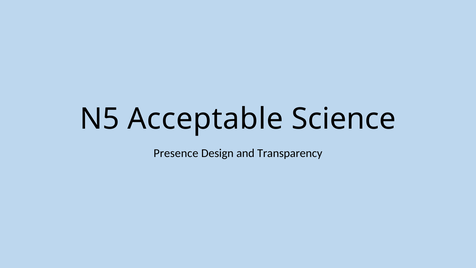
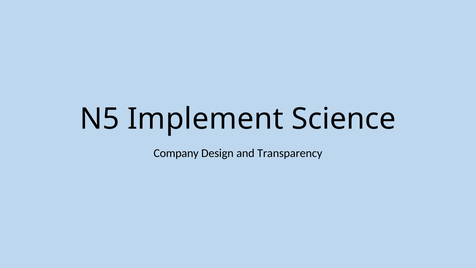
Acceptable: Acceptable -> Implement
Presence: Presence -> Company
